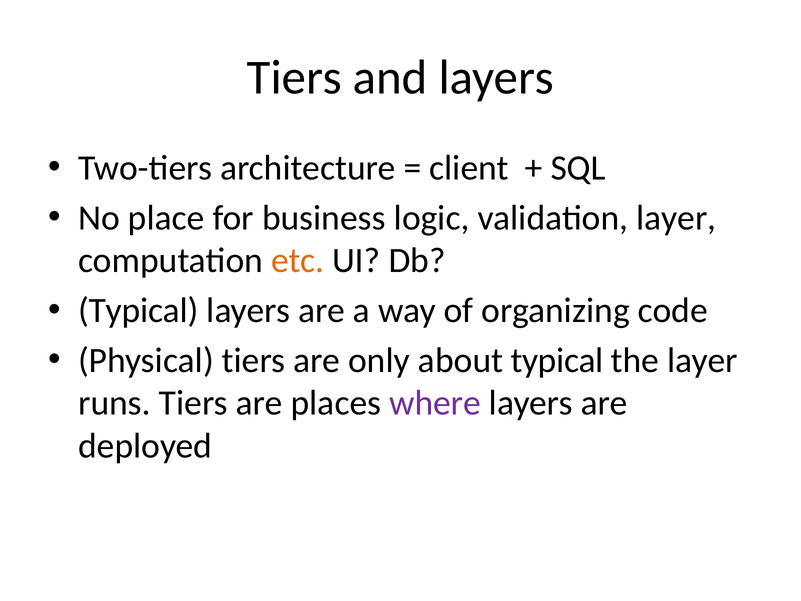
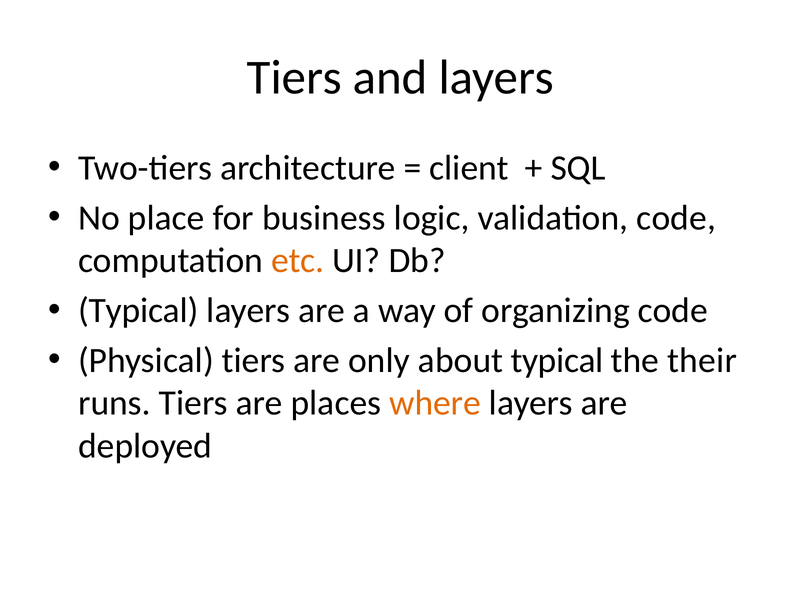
validation layer: layer -> code
the layer: layer -> their
where colour: purple -> orange
